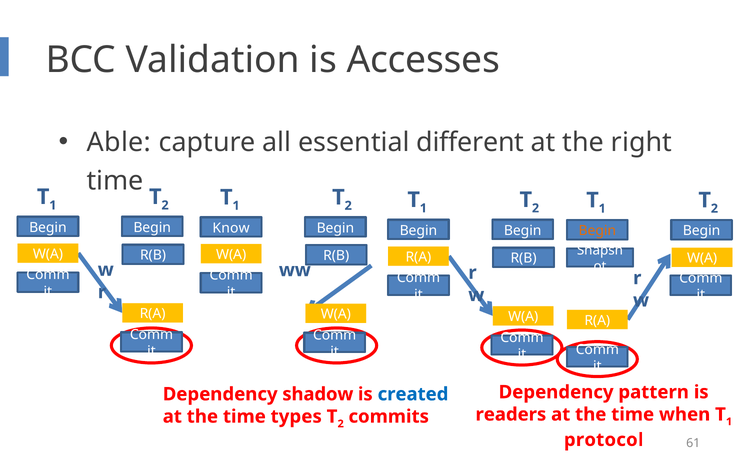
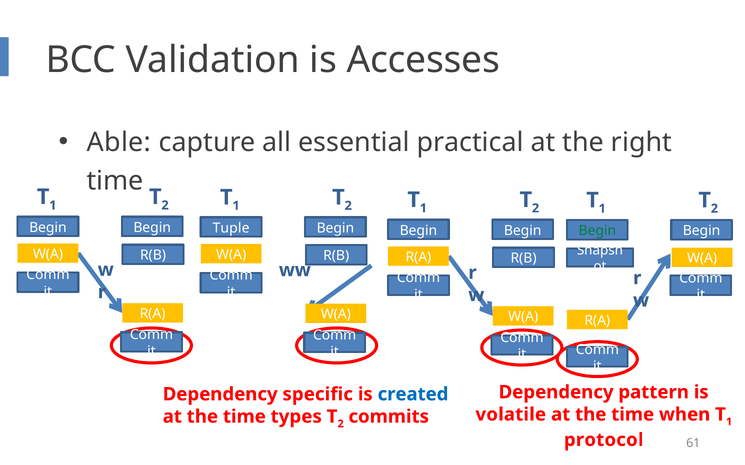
different: different -> practical
Know: Know -> Tuple
Begin at (597, 231) colour: orange -> green
shadow: shadow -> specific
readers: readers -> volatile
